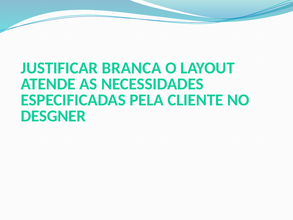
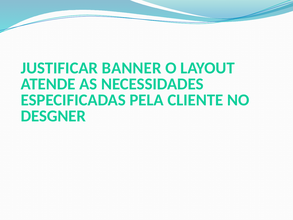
BRANCA: BRANCA -> BANNER
